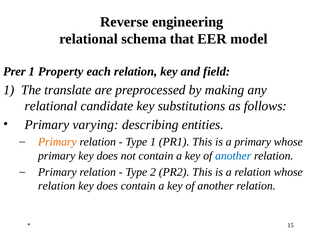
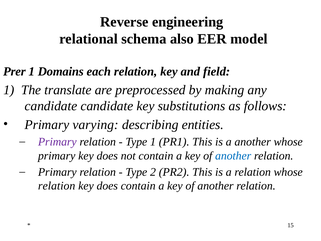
that: that -> also
Property: Property -> Domains
relational at (51, 106): relational -> candidate
Primary at (57, 142) colour: orange -> purple
a primary: primary -> another
